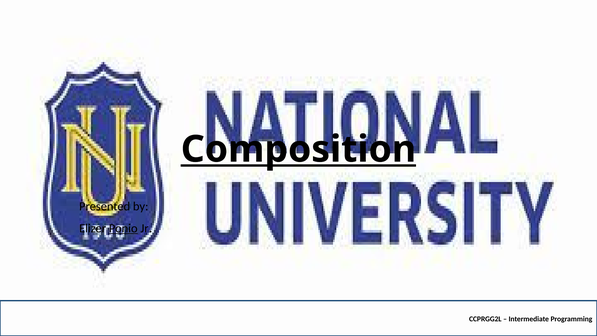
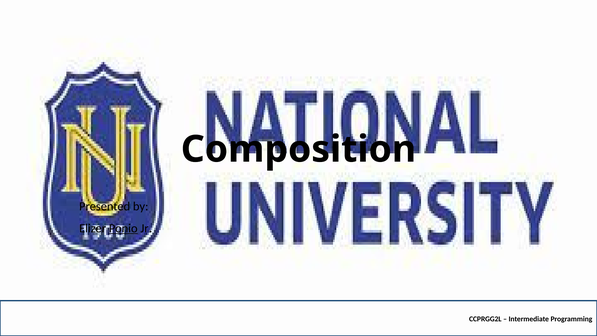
Composition underline: present -> none
